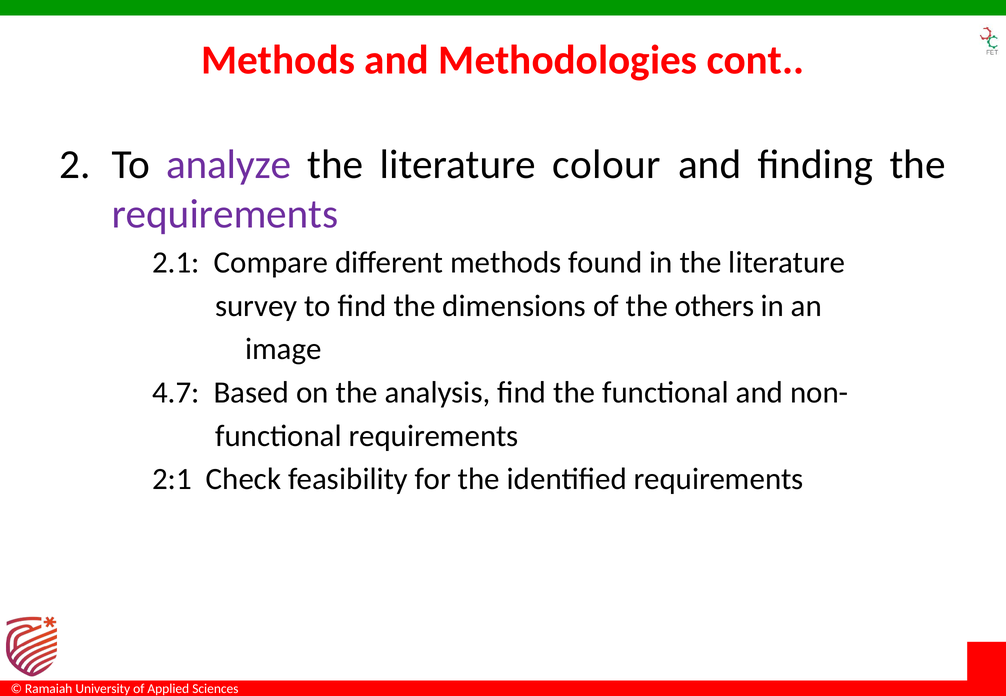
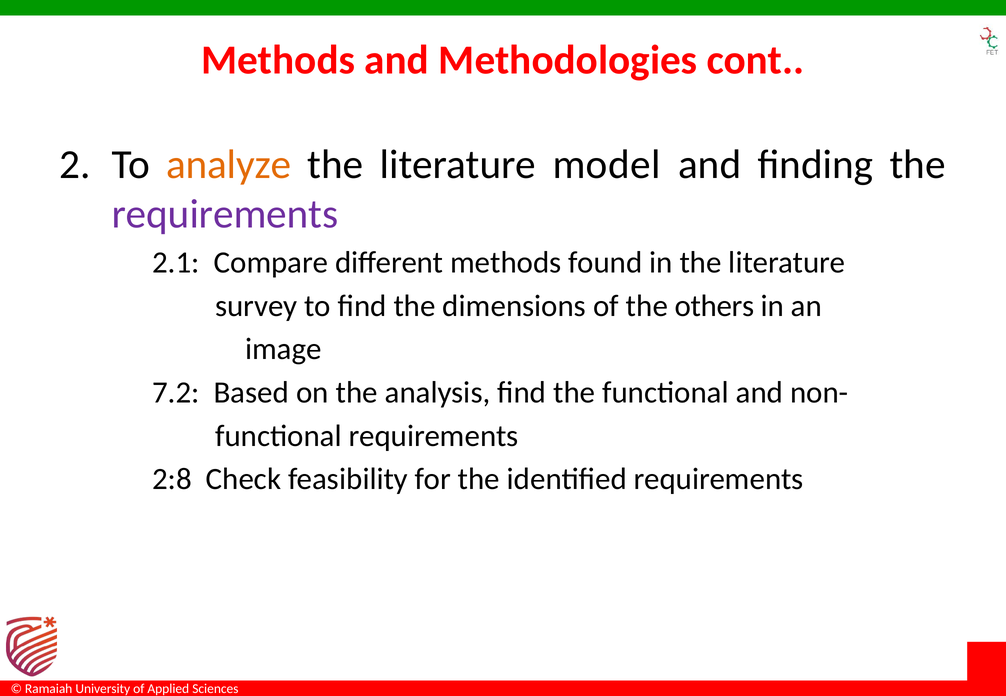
analyze colour: purple -> orange
colour: colour -> model
4.7: 4.7 -> 7.2
2:1: 2:1 -> 2:8
